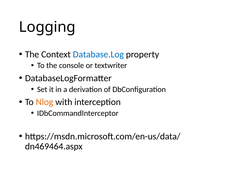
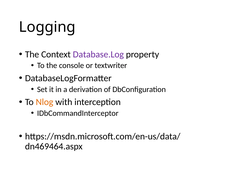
Database.Log colour: blue -> purple
